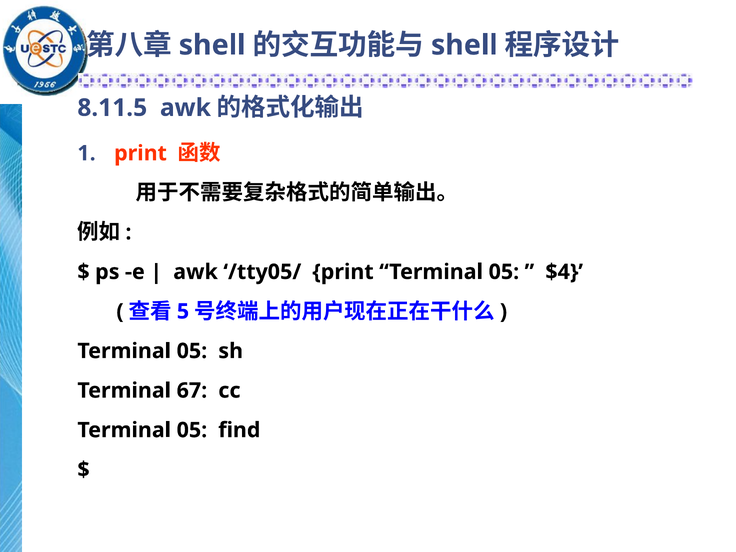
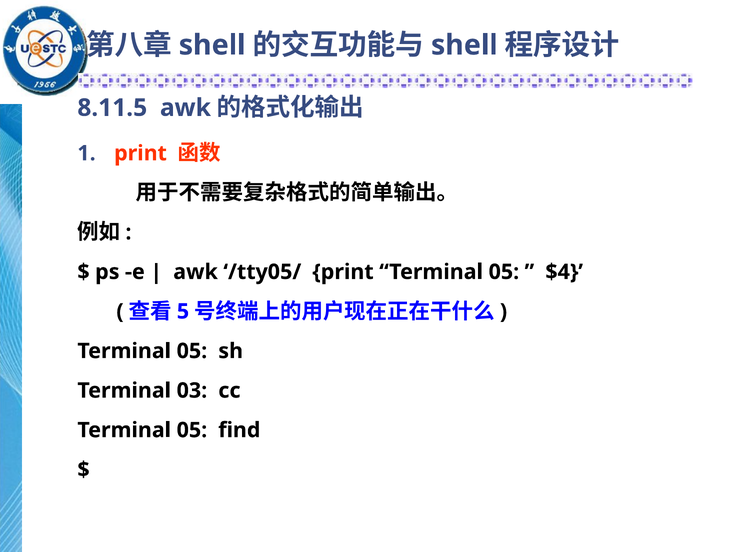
67: 67 -> 03
